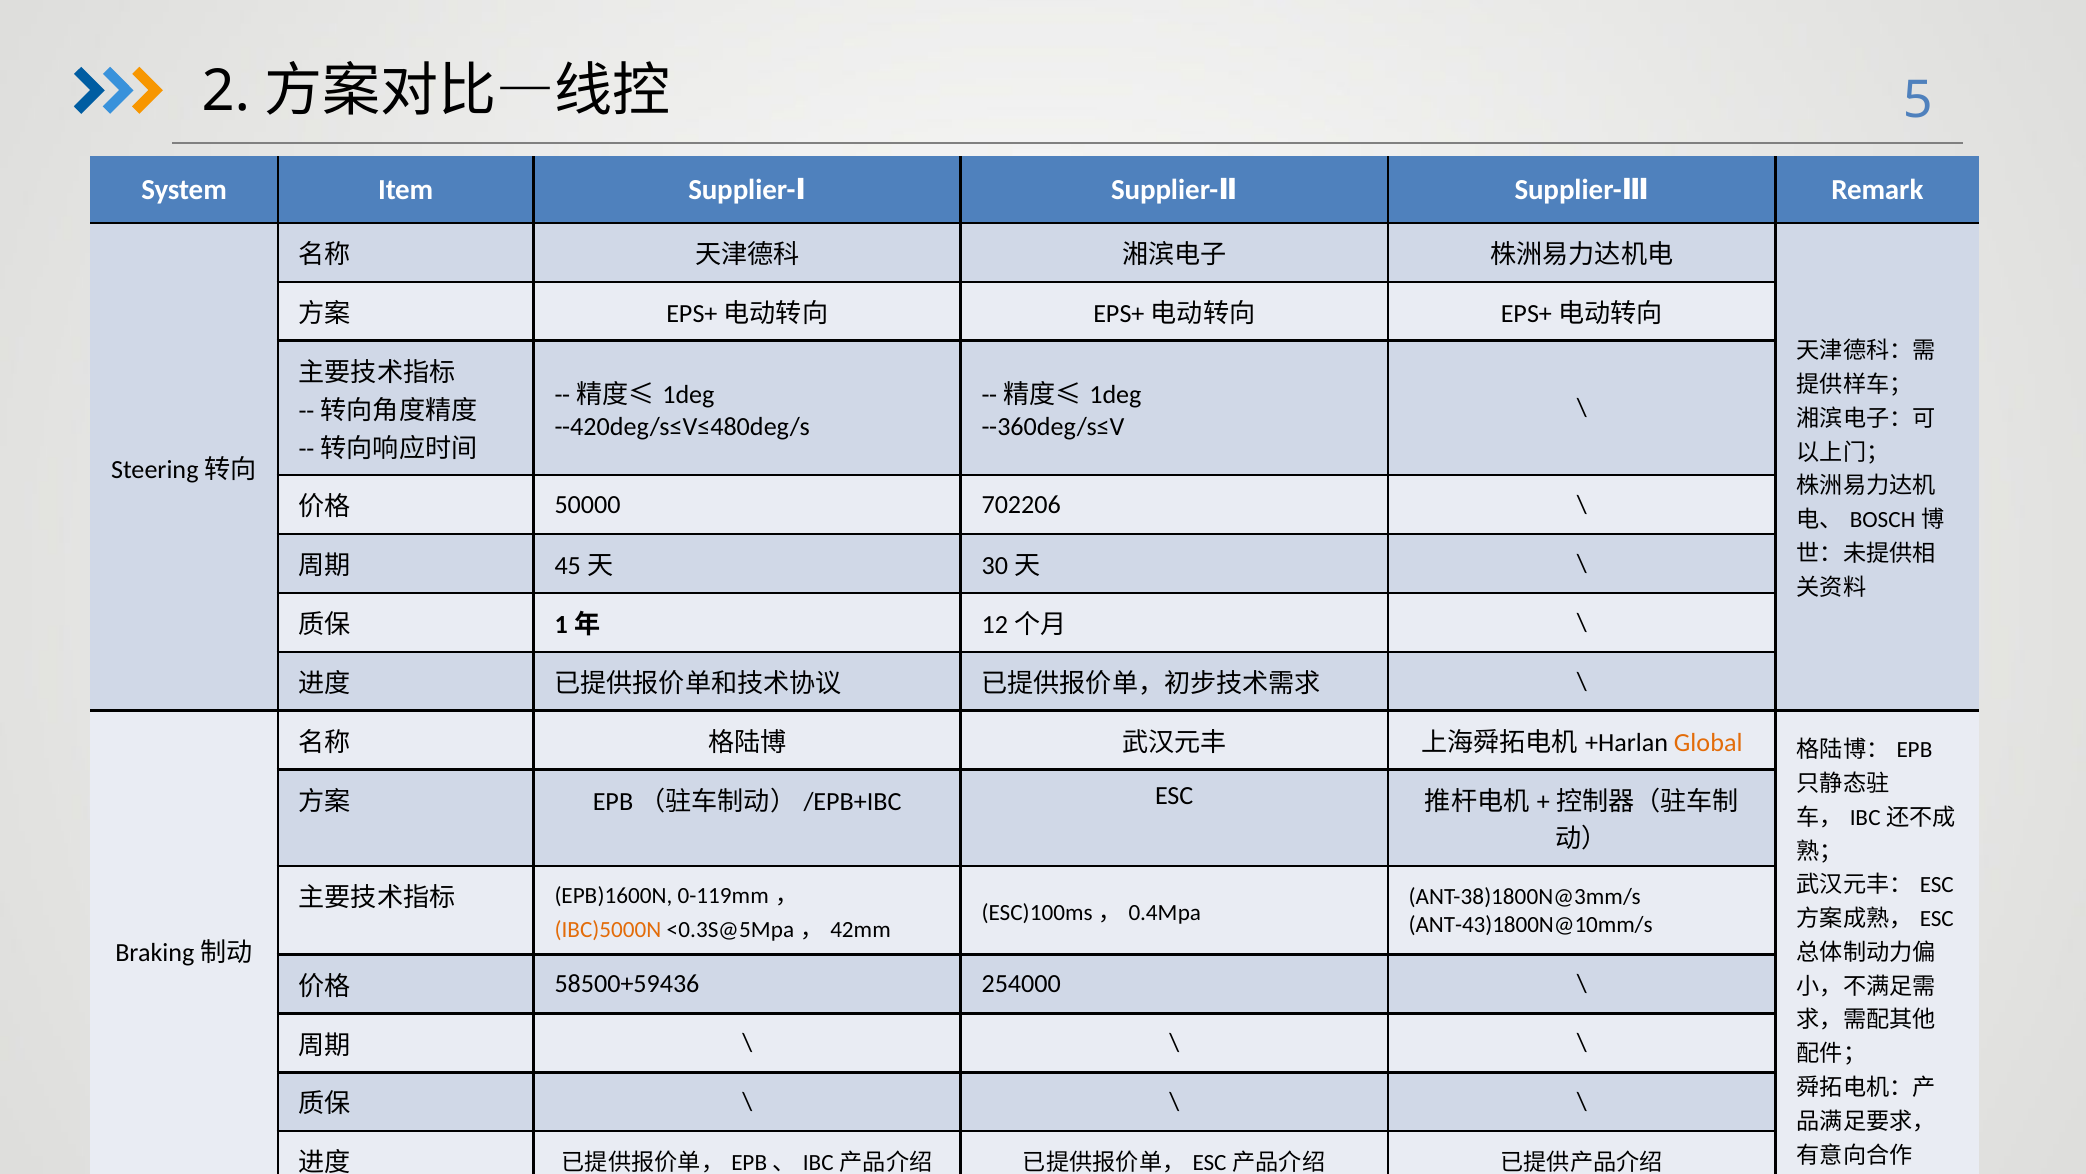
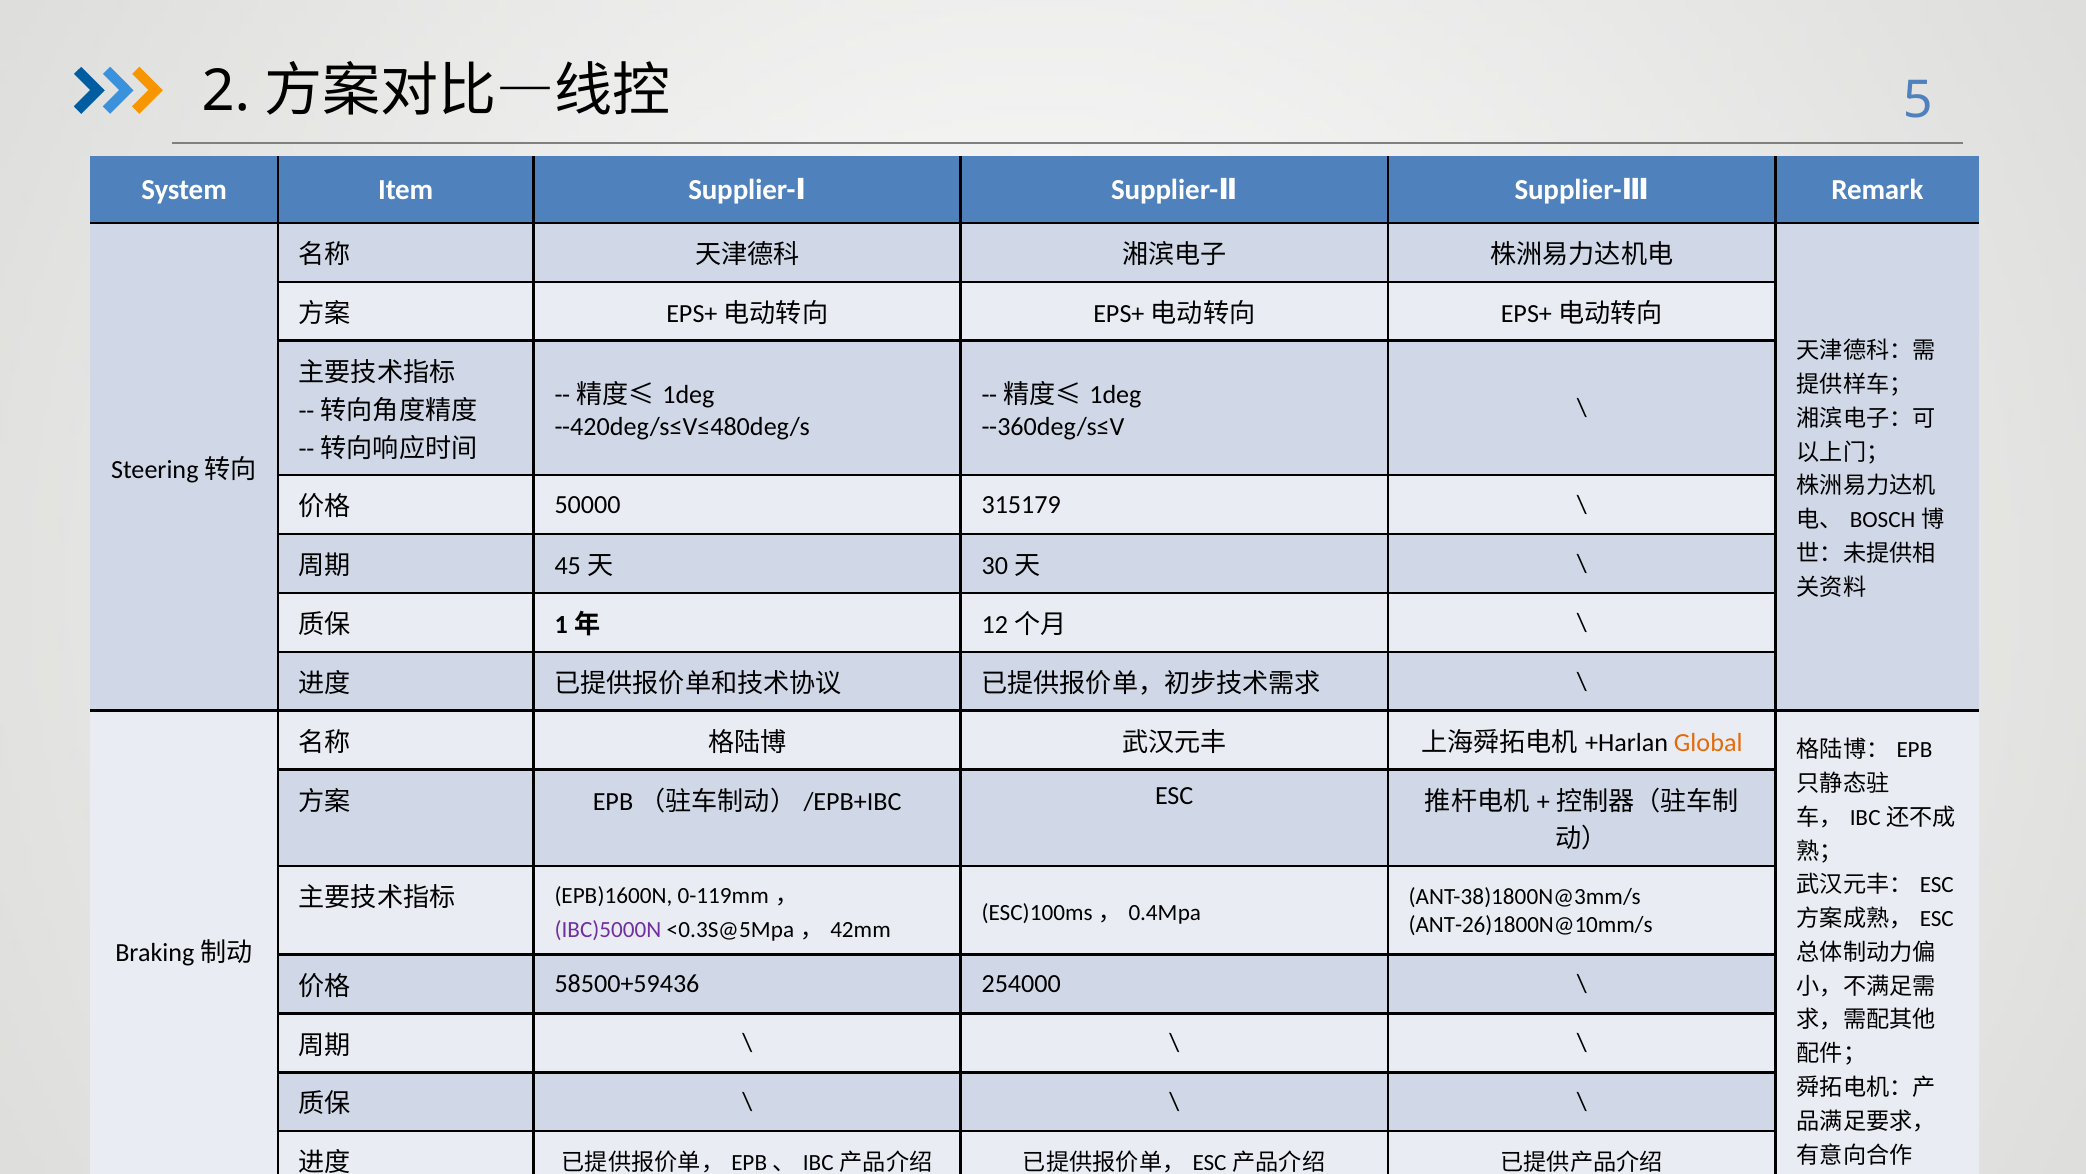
702206: 702206 -> 315179
ANT-43)1800N@10mm/s: ANT-43)1800N@10mm/s -> ANT-26)1800N@10mm/s
IBC)5000N colour: orange -> purple
